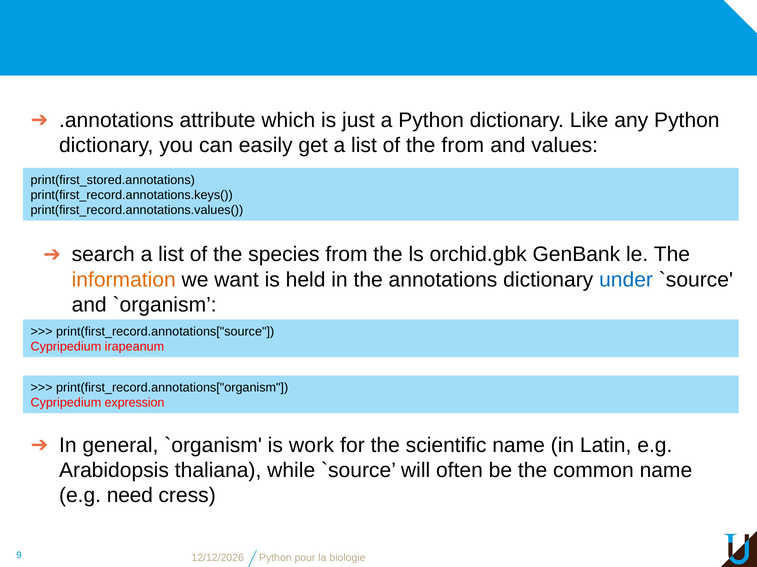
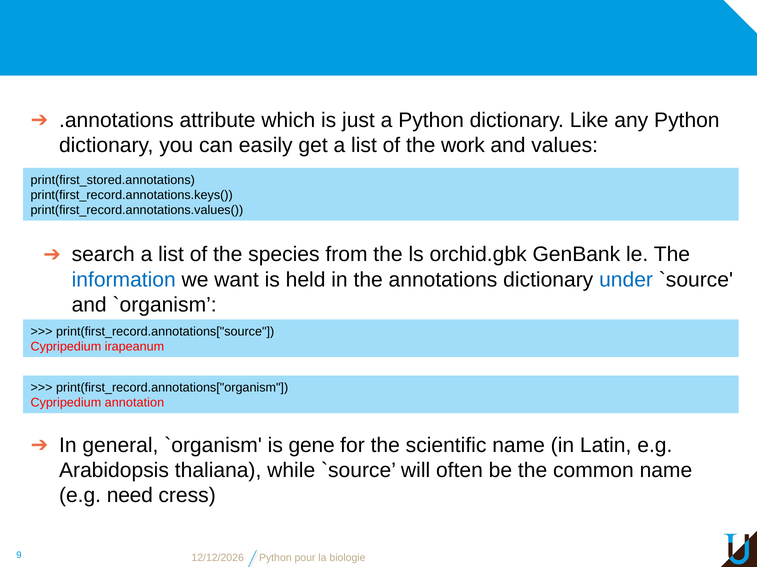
the from: from -> work
information colour: orange -> blue
expression: expression -> annotation
work: work -> gene
